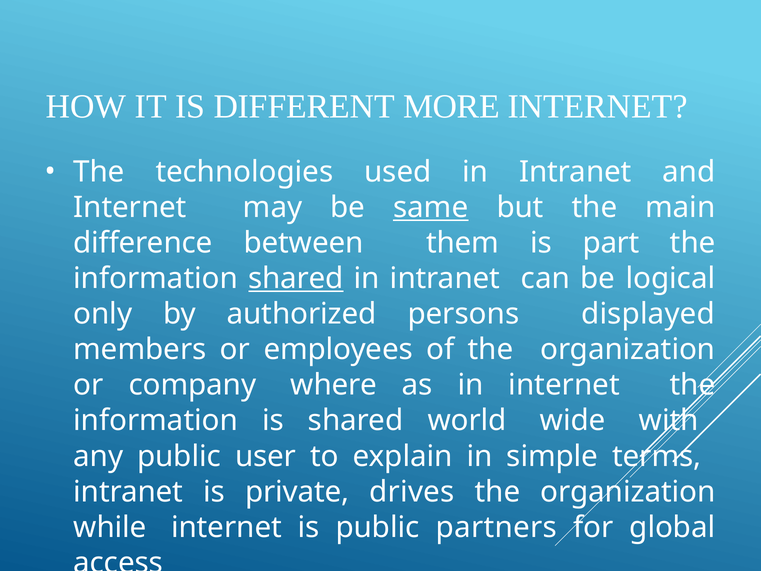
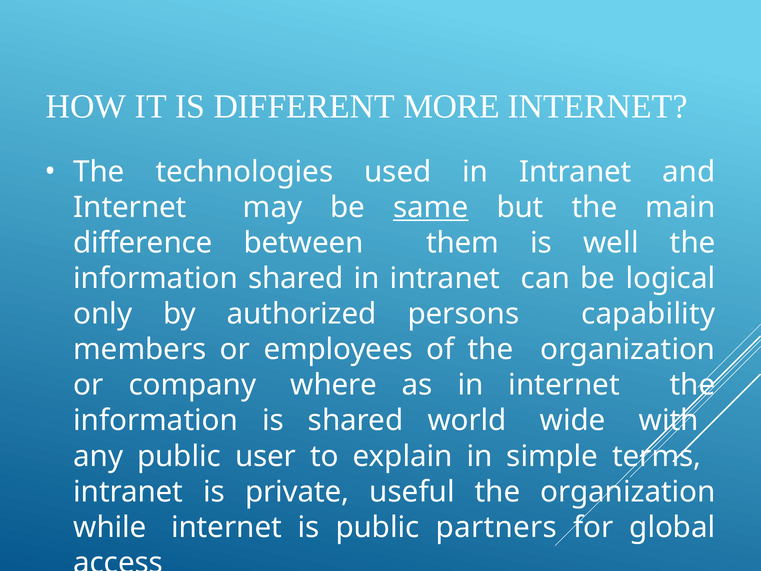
part: part -> well
shared at (296, 278) underline: present -> none
displayed: displayed -> capability
drives: drives -> useful
